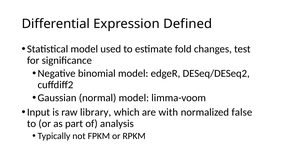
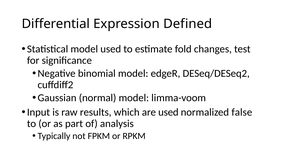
library: library -> results
are with: with -> used
